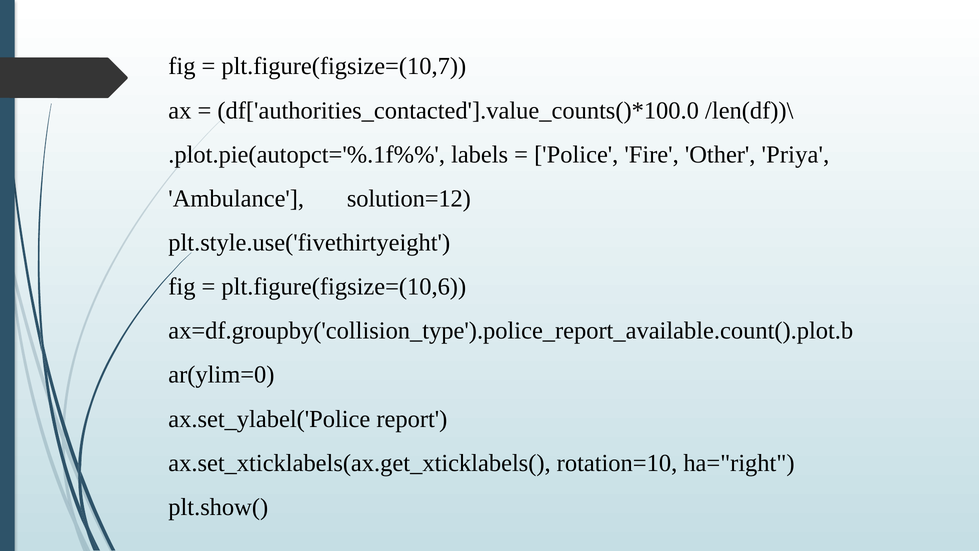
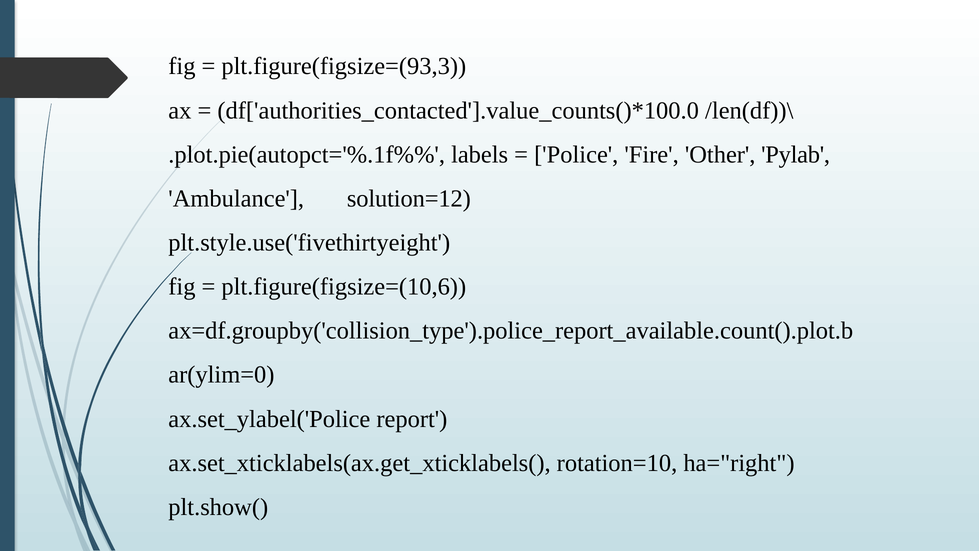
plt.figure(figsize=(10,7: plt.figure(figsize=(10,7 -> plt.figure(figsize=(93,3
Priya: Priya -> Pylab
